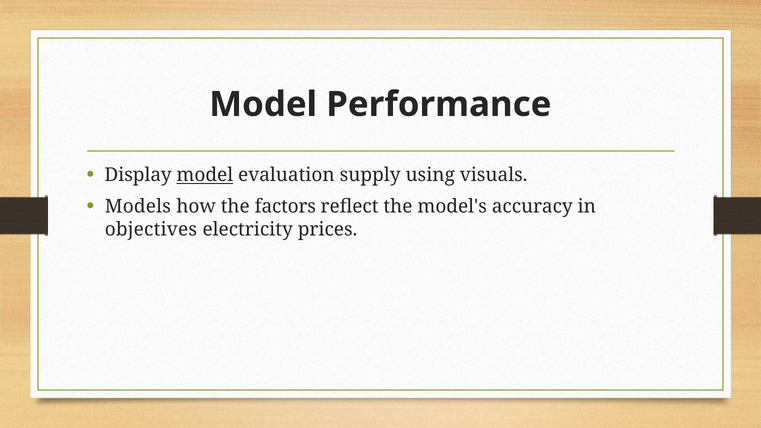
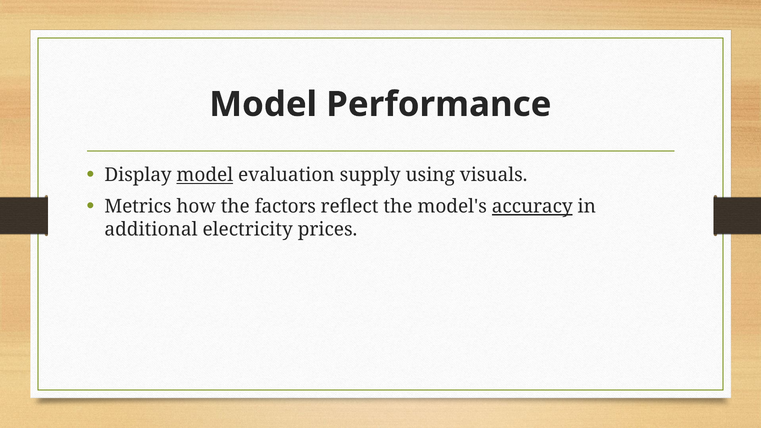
Models: Models -> Metrics
accuracy underline: none -> present
objectives: objectives -> additional
